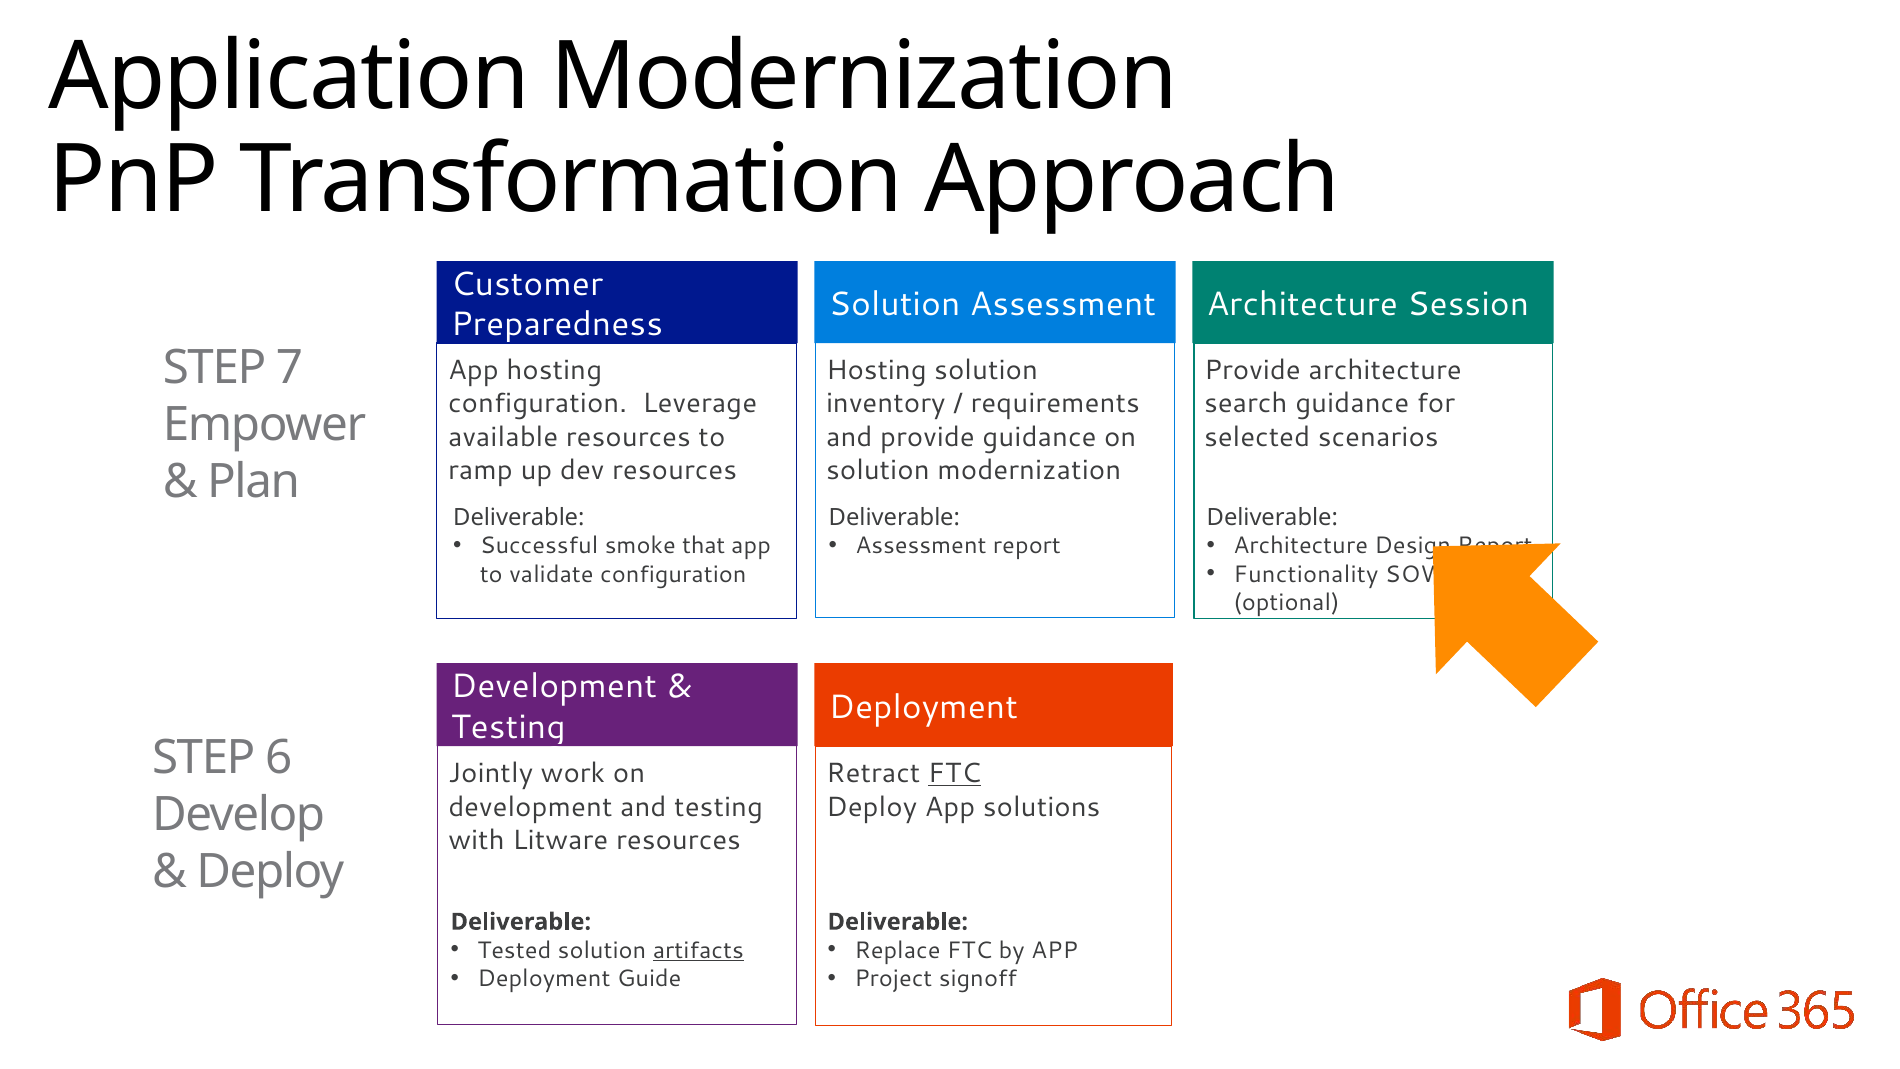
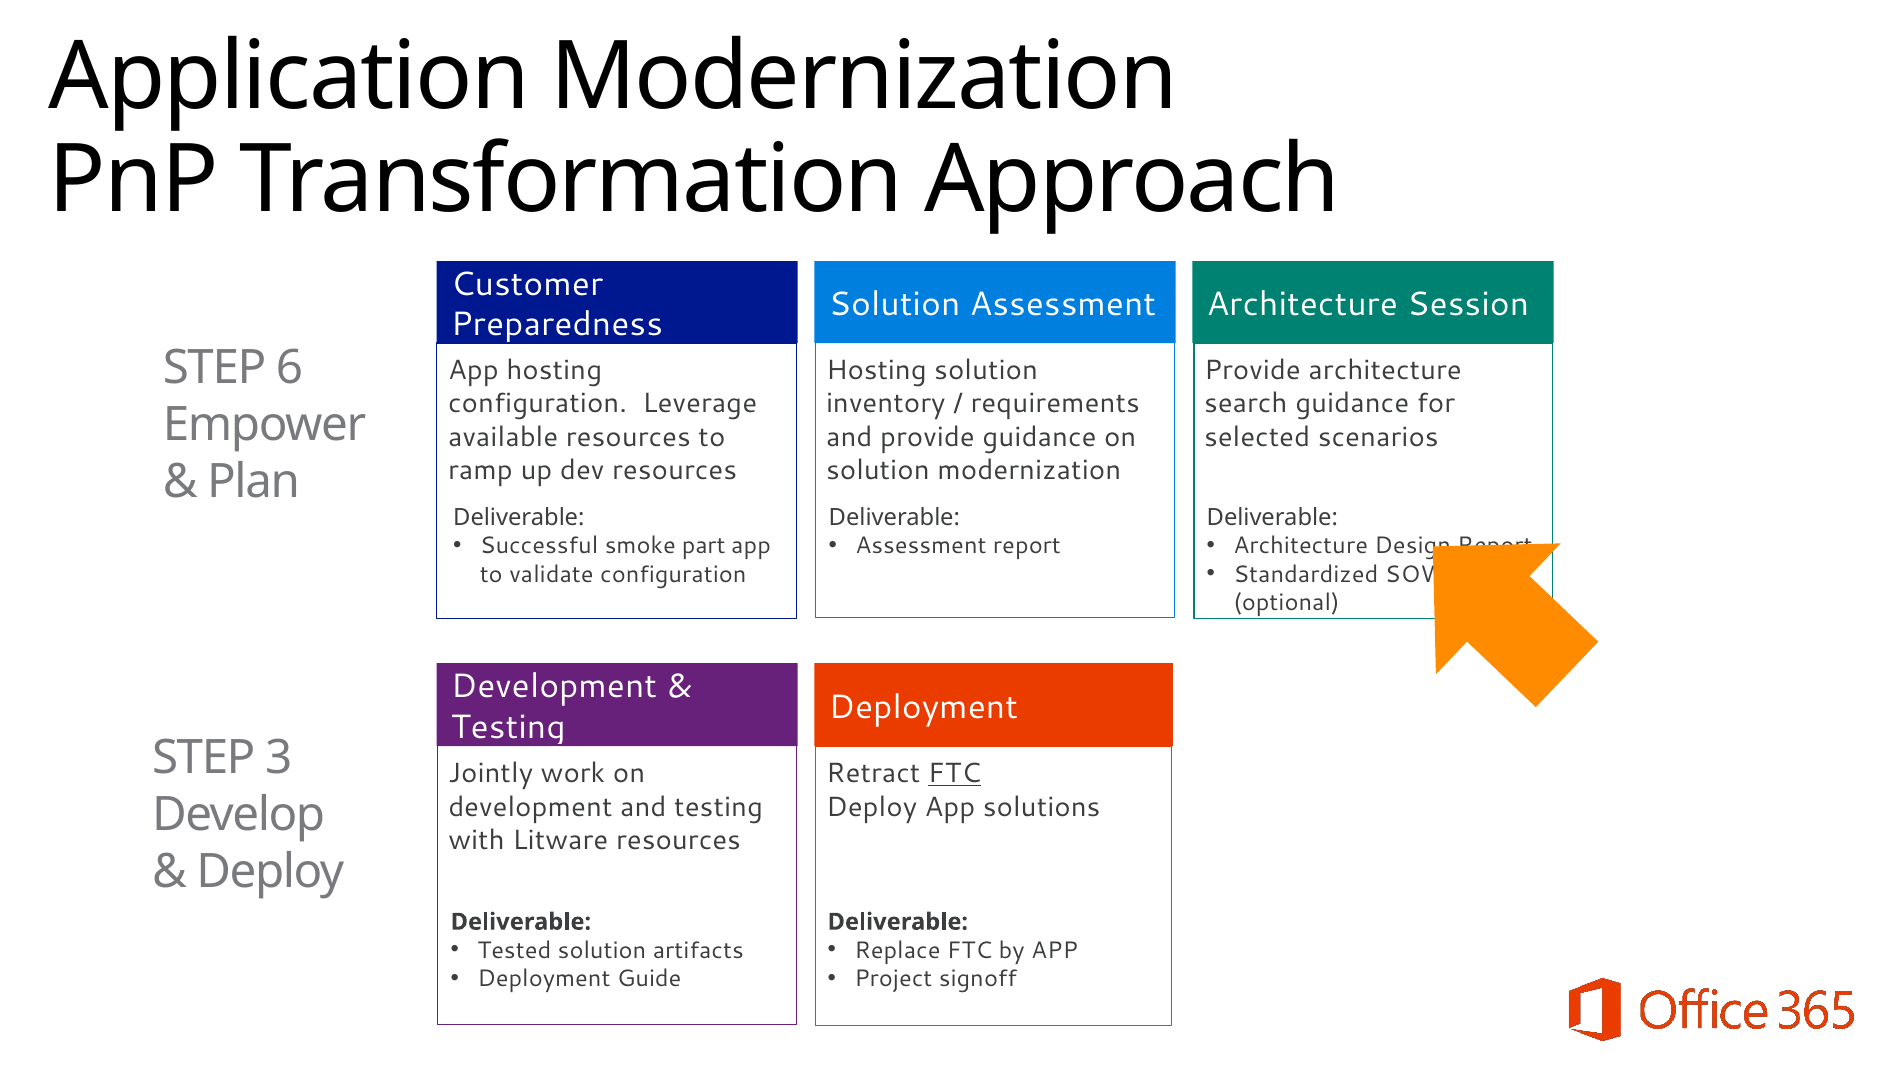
7: 7 -> 6
that: that -> part
Functionality: Functionality -> Standardized
6: 6 -> 3
artifacts underline: present -> none
